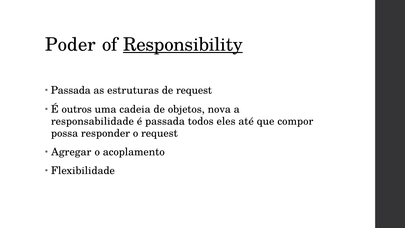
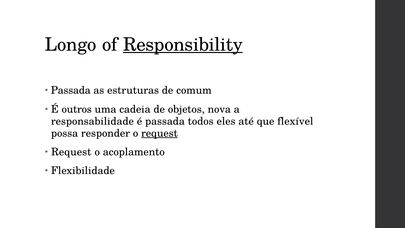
Poder: Poder -> Longo
de request: request -> comum
compor: compor -> flexível
request at (159, 133) underline: none -> present
Agregar at (71, 152): Agregar -> Request
